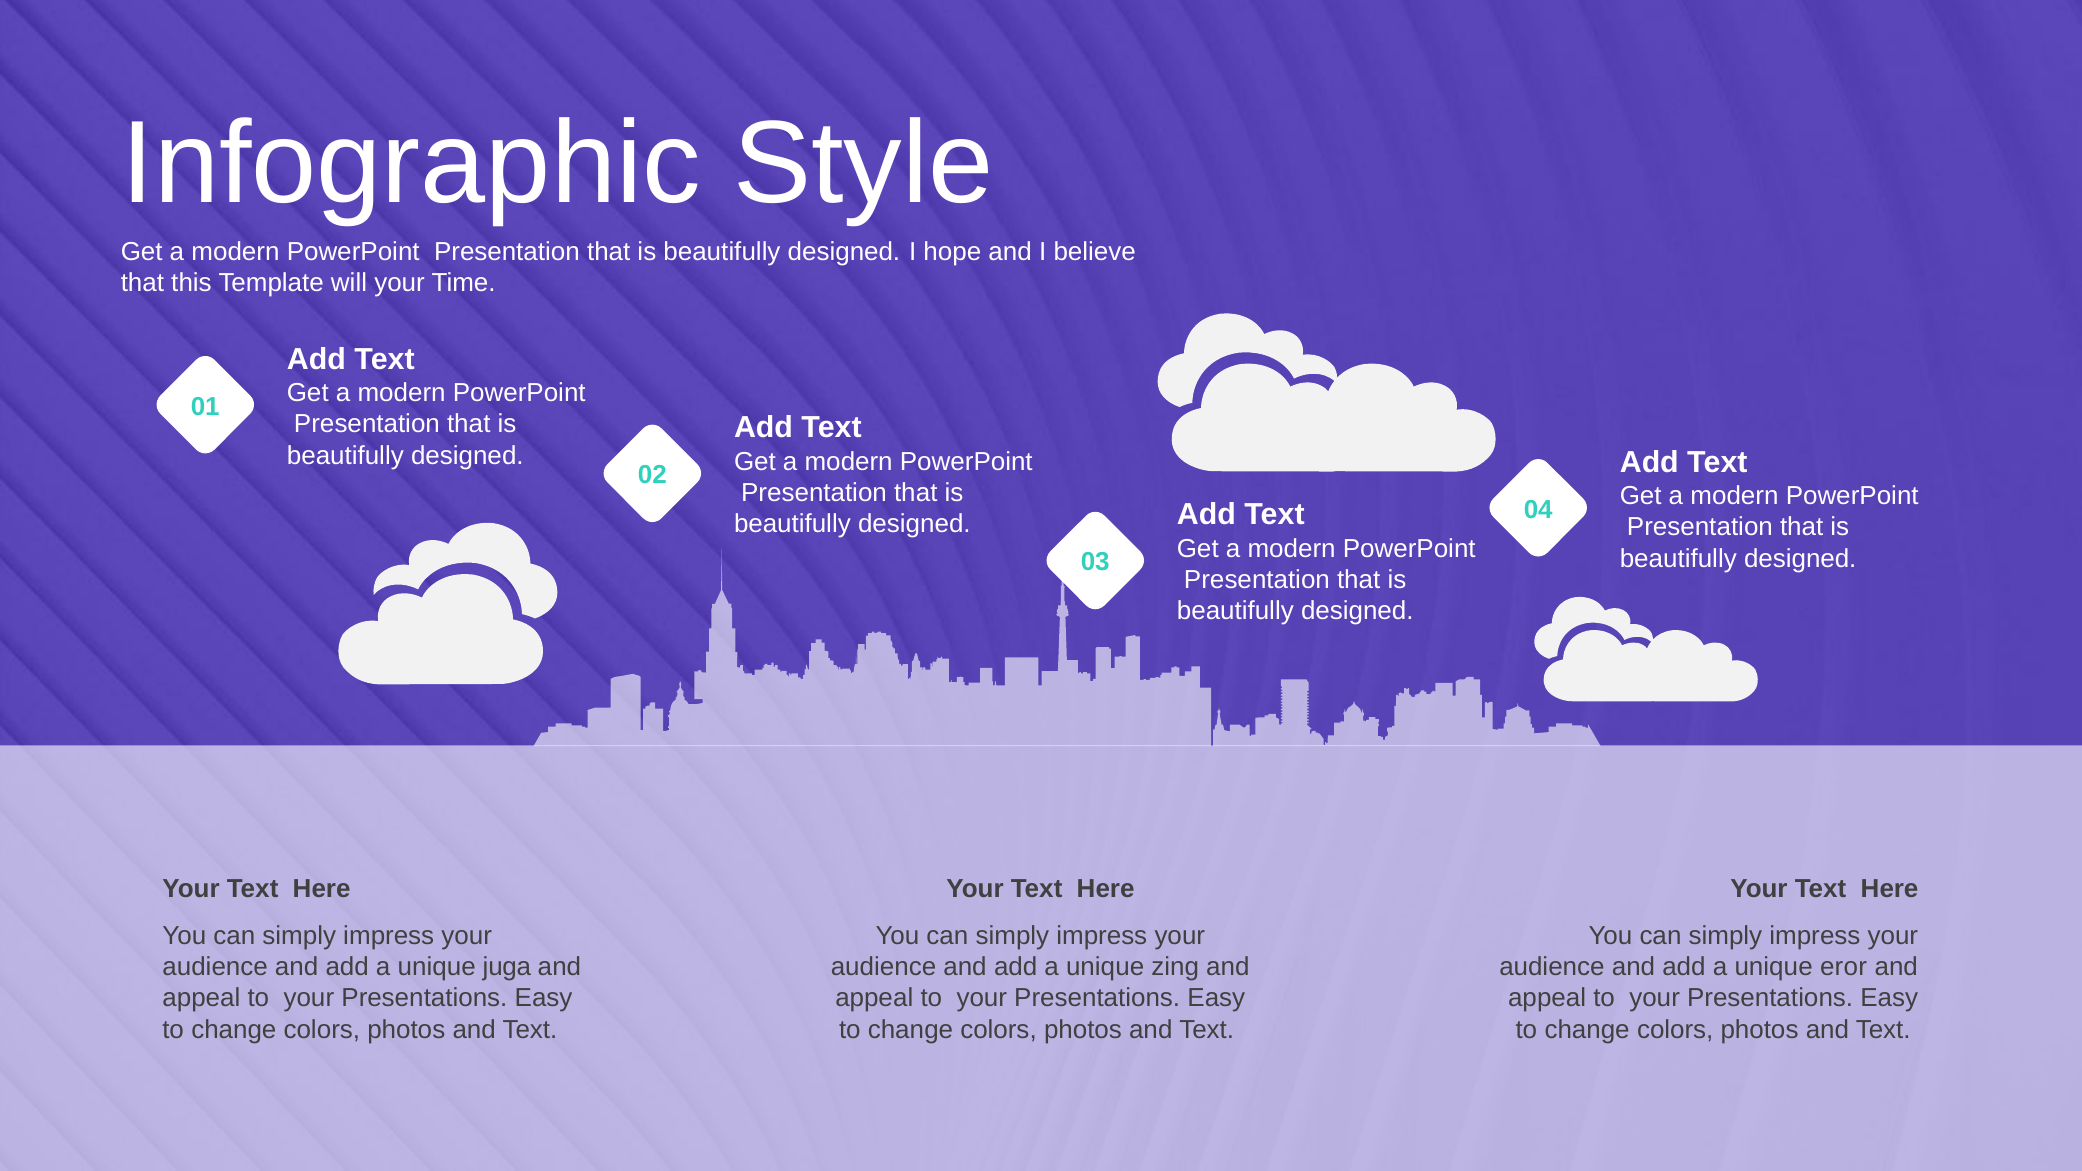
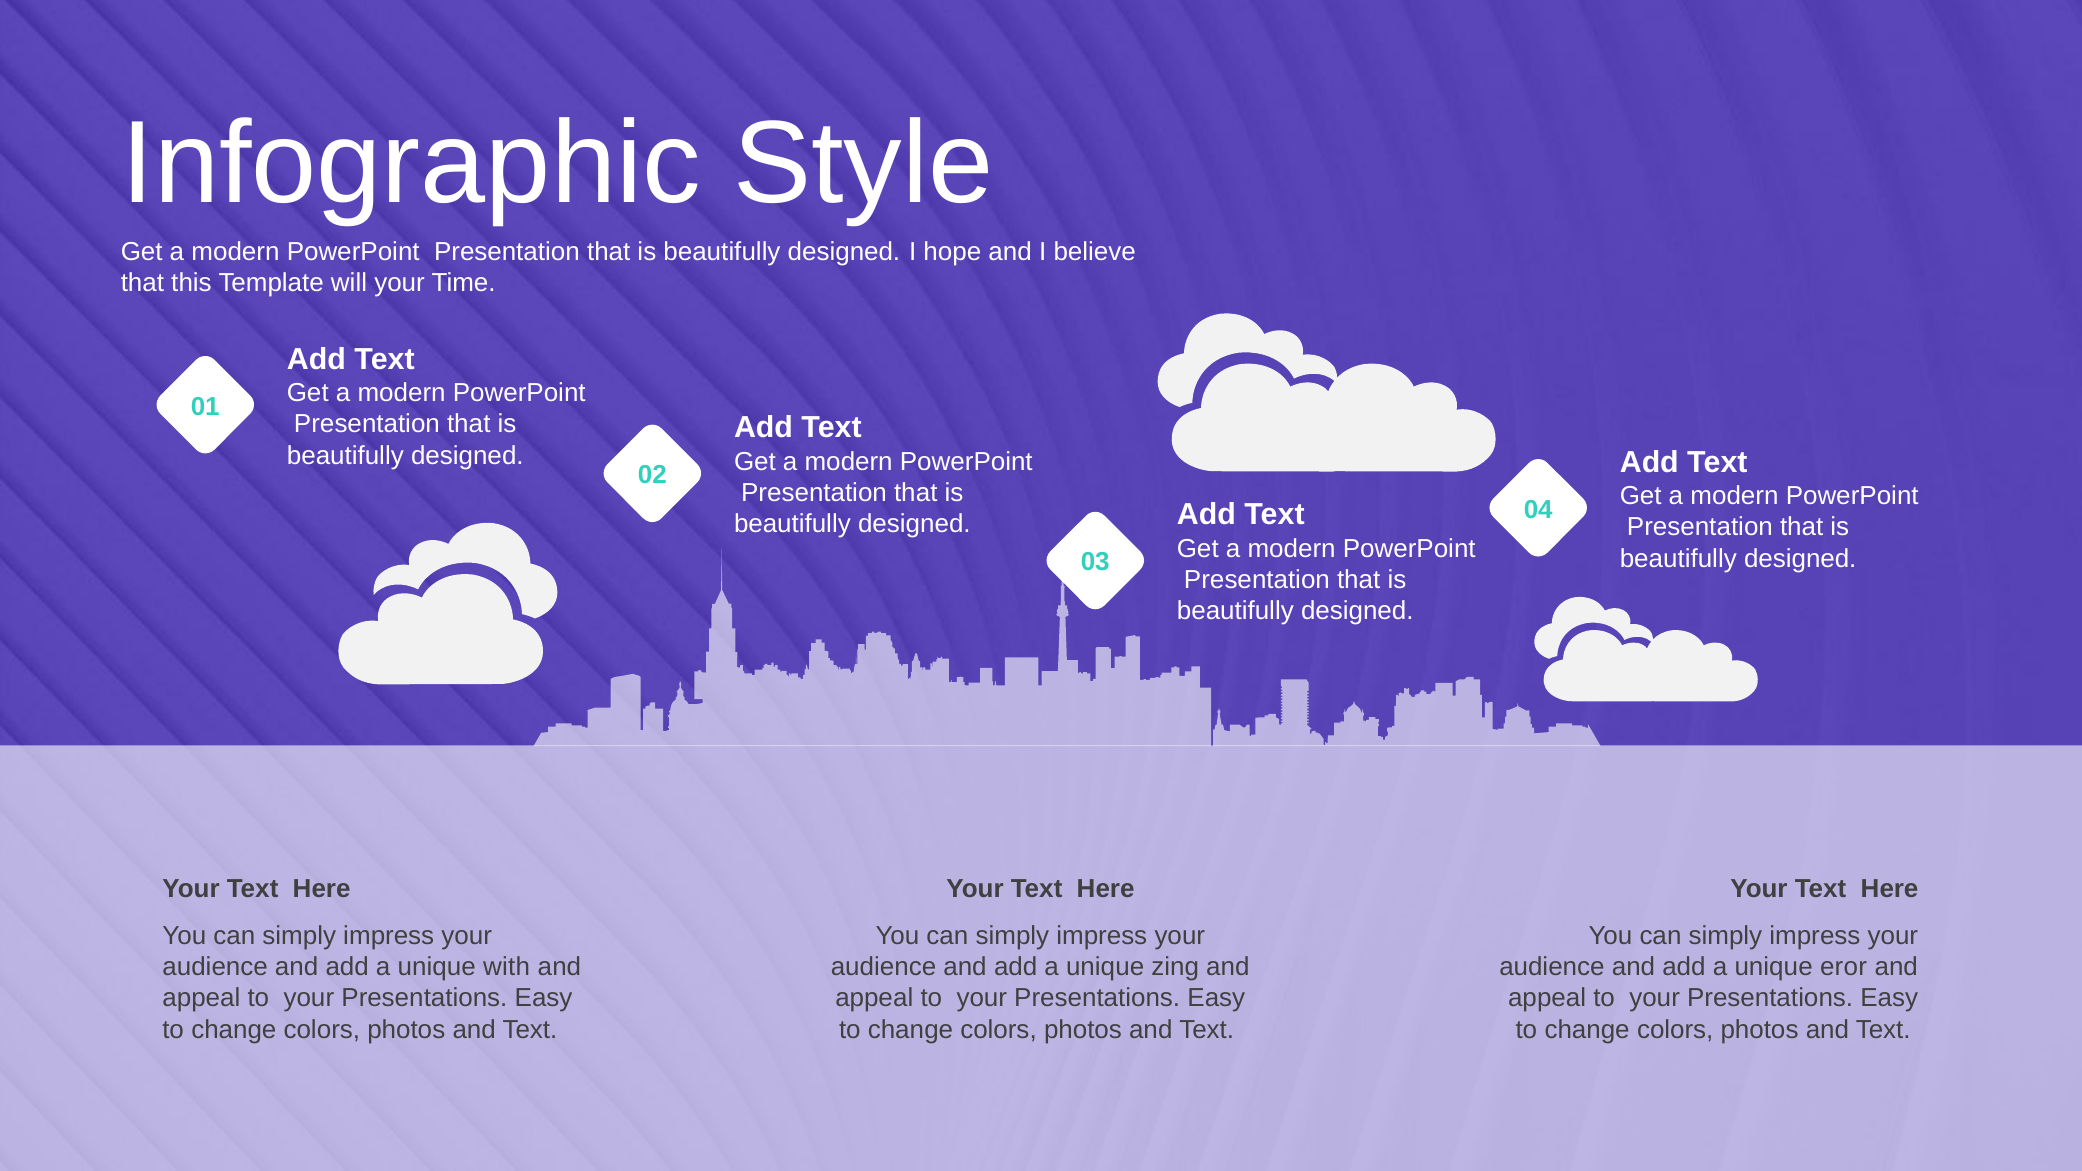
juga: juga -> with
